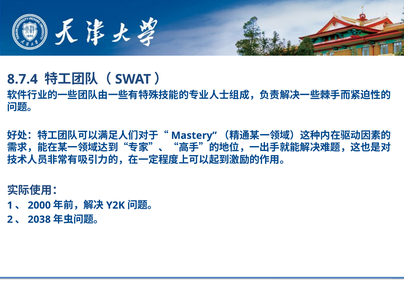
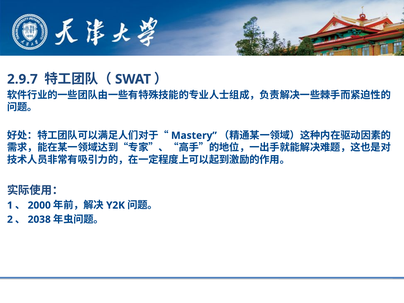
8.7.4: 8.7.4 -> 2.9.7
